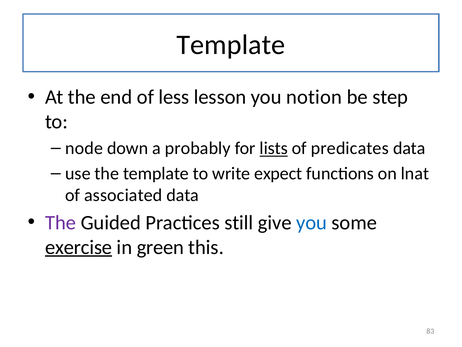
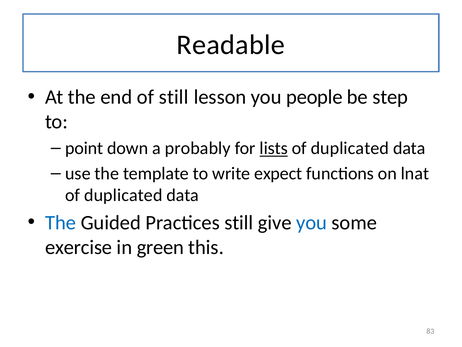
Template at (231, 45): Template -> Readable
of less: less -> still
notion: notion -> people
node: node -> point
predicates at (350, 148): predicates -> duplicated
associated at (123, 195): associated -> duplicated
The at (61, 222) colour: purple -> blue
exercise underline: present -> none
